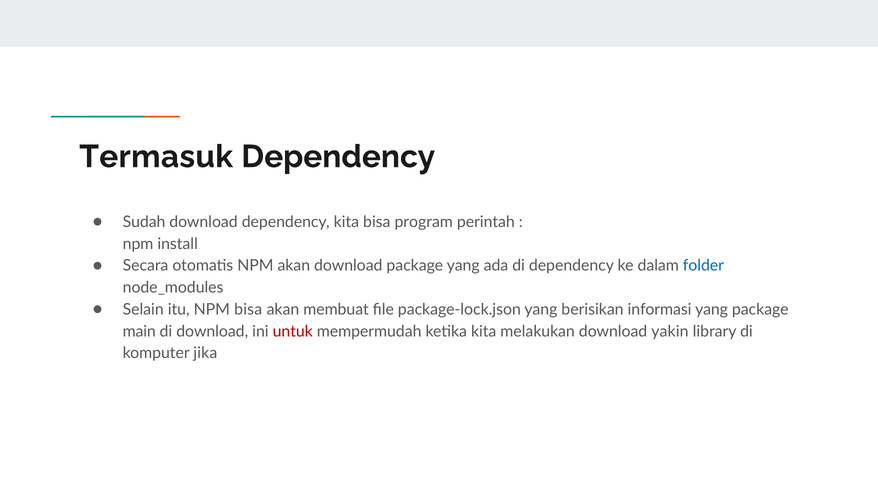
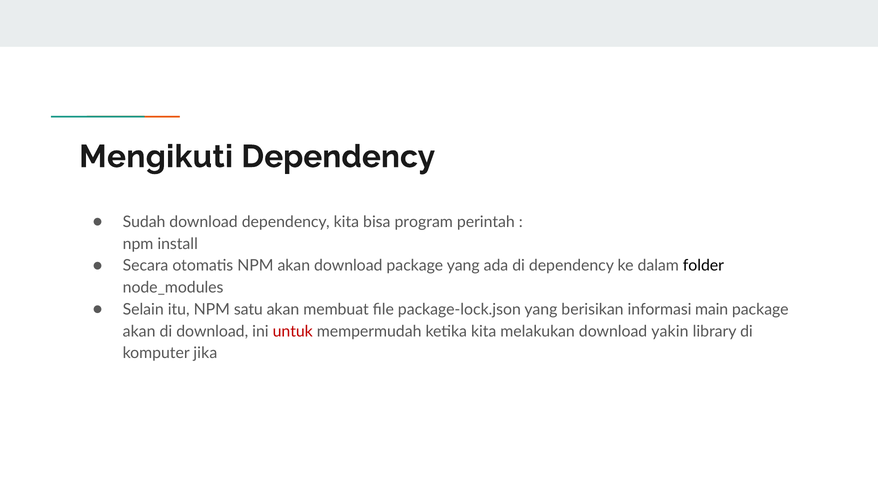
Termasuk: Termasuk -> Mengikuti
folder colour: blue -> black
NPM bisa: bisa -> satu
informasi yang: yang -> main
main at (139, 331): main -> akan
